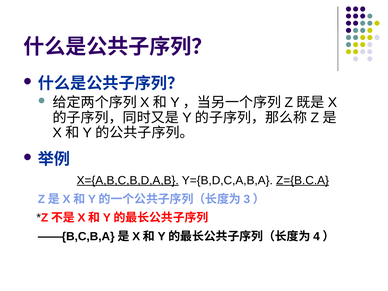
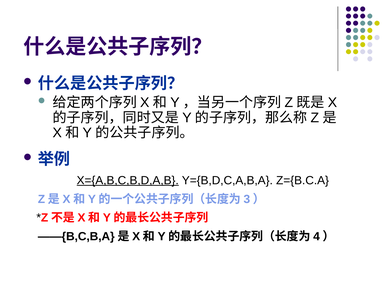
Z={B.C.A underline: present -> none
